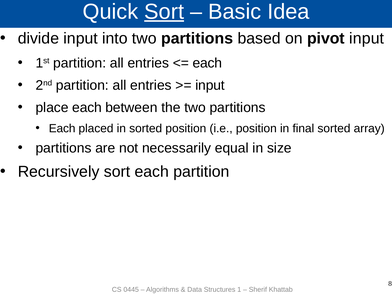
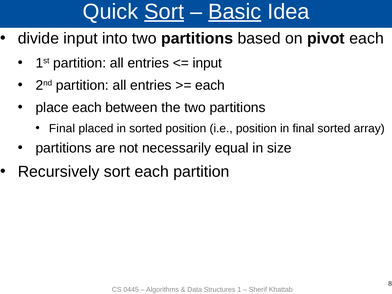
Basic underline: none -> present
pivot input: input -> each
each at (207, 63): each -> input
input at (210, 85): input -> each
Each at (62, 128): Each -> Final
